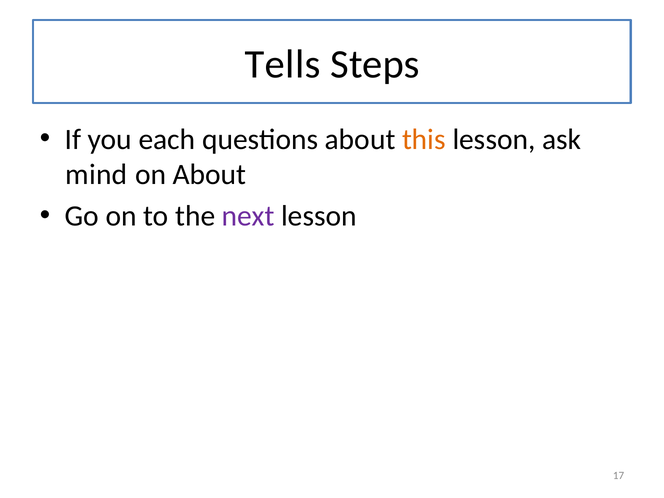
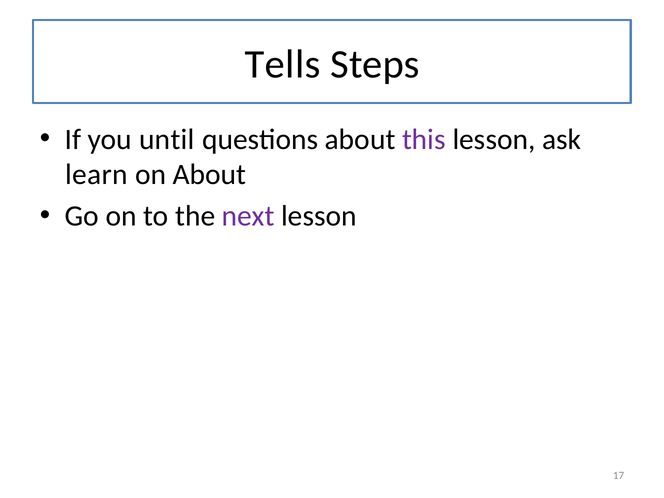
each: each -> until
this colour: orange -> purple
mind: mind -> learn
